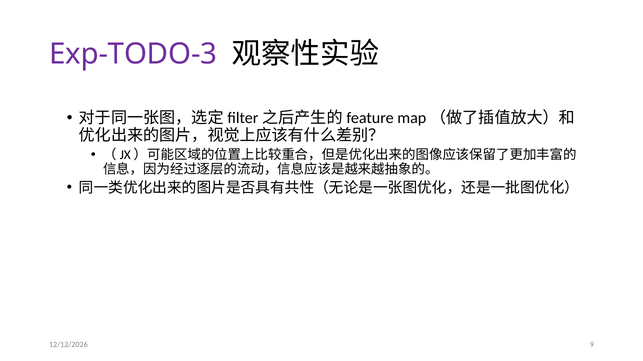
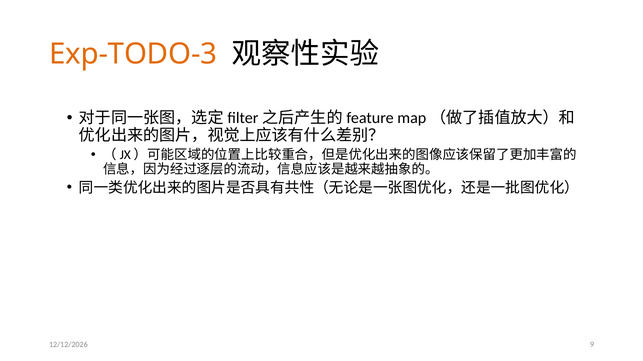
Exp-TODO-3 colour: purple -> orange
